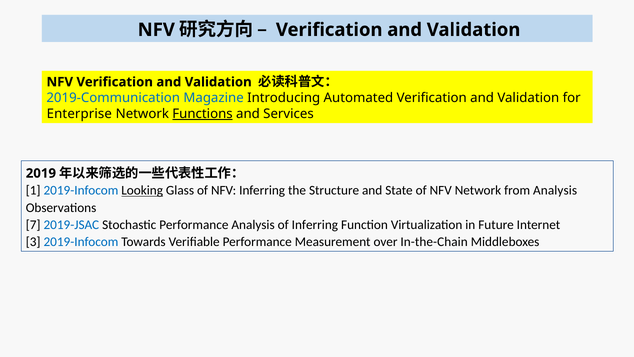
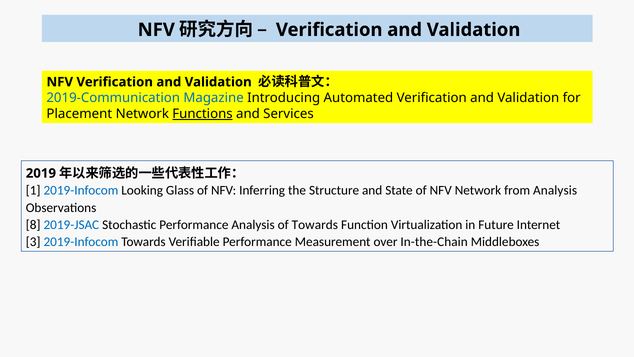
Enterprise: Enterprise -> Placement
Looking underline: present -> none
7: 7 -> 8
of Inferring: Inferring -> Towards
